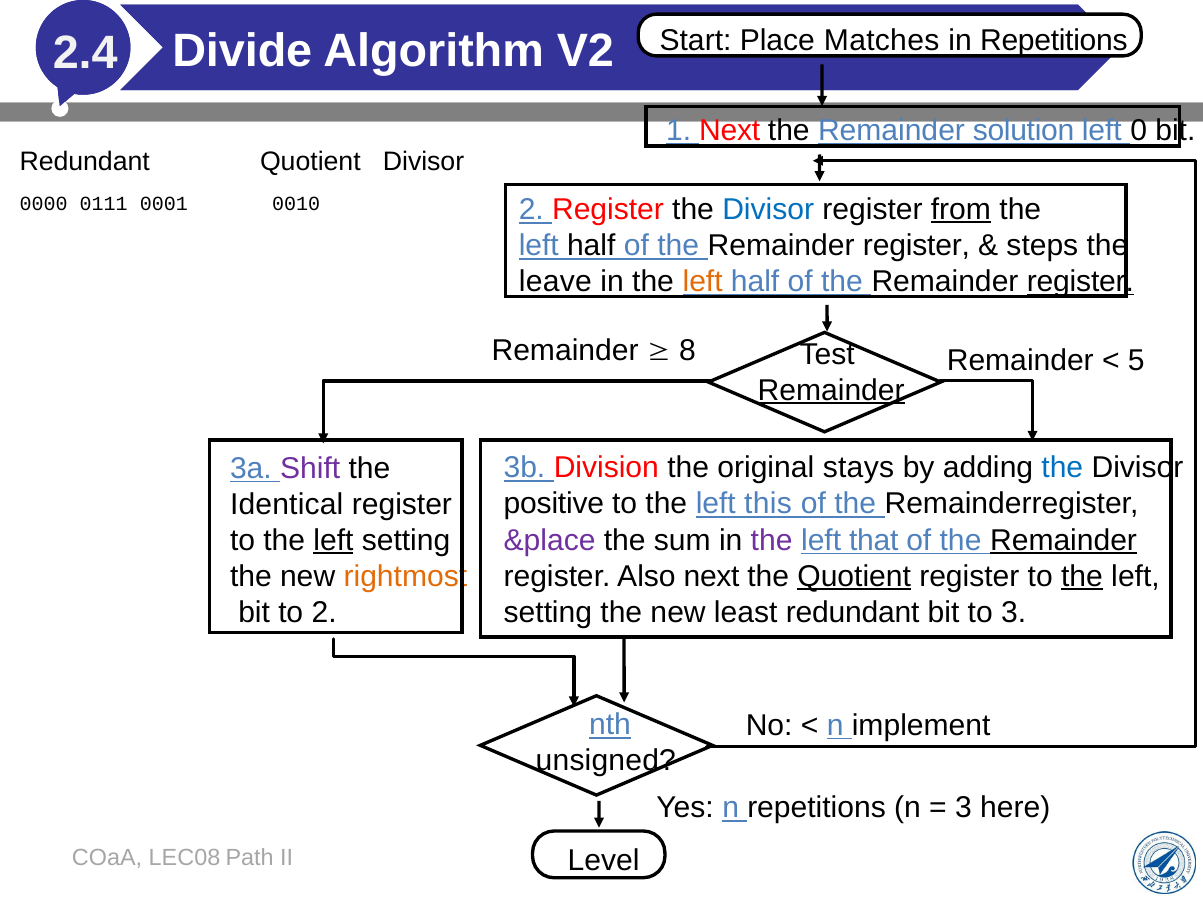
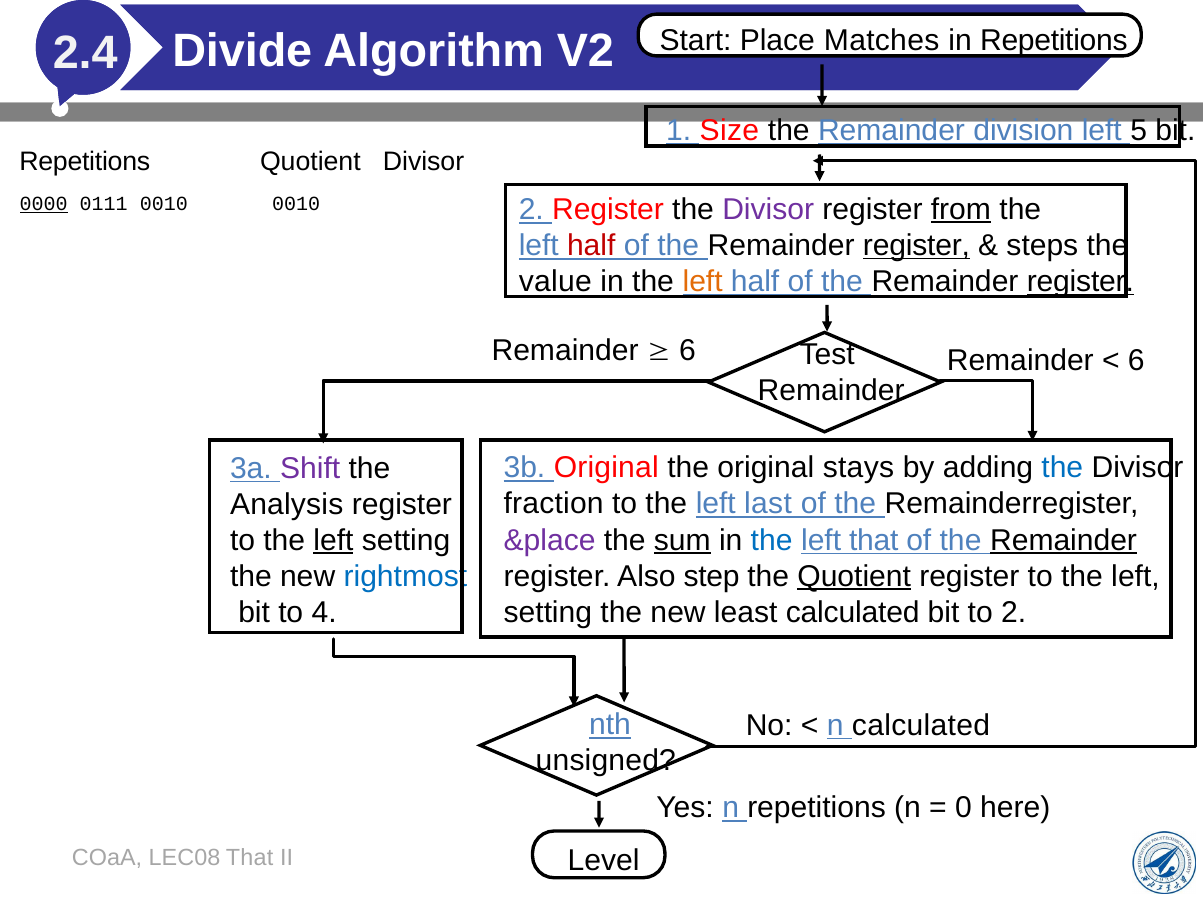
1 Next: Next -> Size
solution: solution -> division
0: 0 -> 5
Redundant at (85, 162): Redundant -> Repetitions
Divisor at (768, 210) colour: blue -> purple
0000 underline: none -> present
0111 0001: 0001 -> 0010
half at (591, 246) colour: black -> red
register at (916, 246) underline: none -> present
leave: leave -> value
8 at (688, 351): 8 -> 6
5 at (1136, 360): 5 -> 6
Remainder at (831, 390) underline: present -> none
3b Division: Division -> Original
positive: positive -> fraction
this: this -> last
Identical: Identical -> Analysis
sum underline: none -> present
the at (772, 540) colour: purple -> blue
Also next: next -> step
the at (1082, 576) underline: present -> none
rightmost colour: orange -> blue
least redundant: redundant -> calculated
to 3: 3 -> 2
to 2: 2 -> 4
n implement: implement -> calculated
3 at (964, 808): 3 -> 0
LEC08 Path: Path -> That
